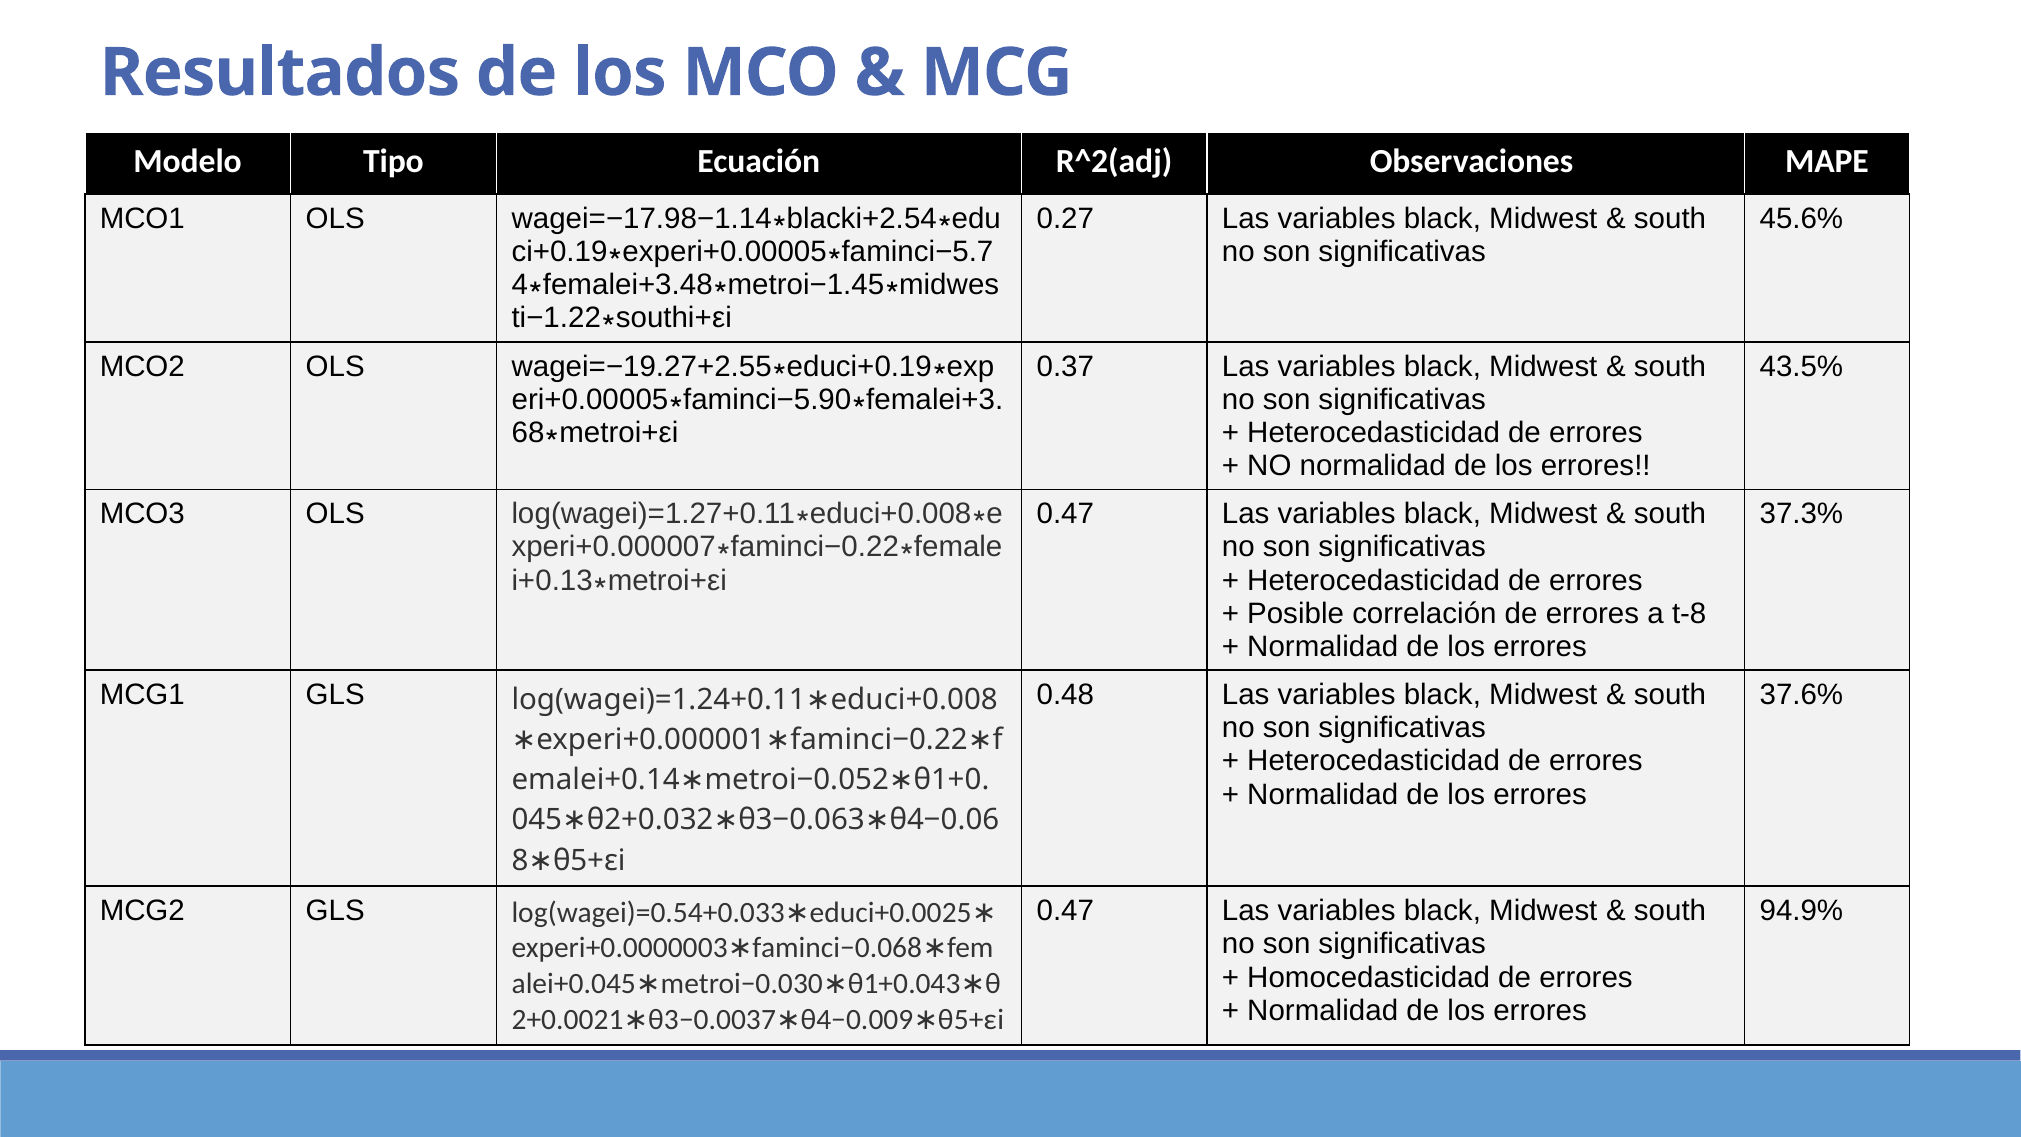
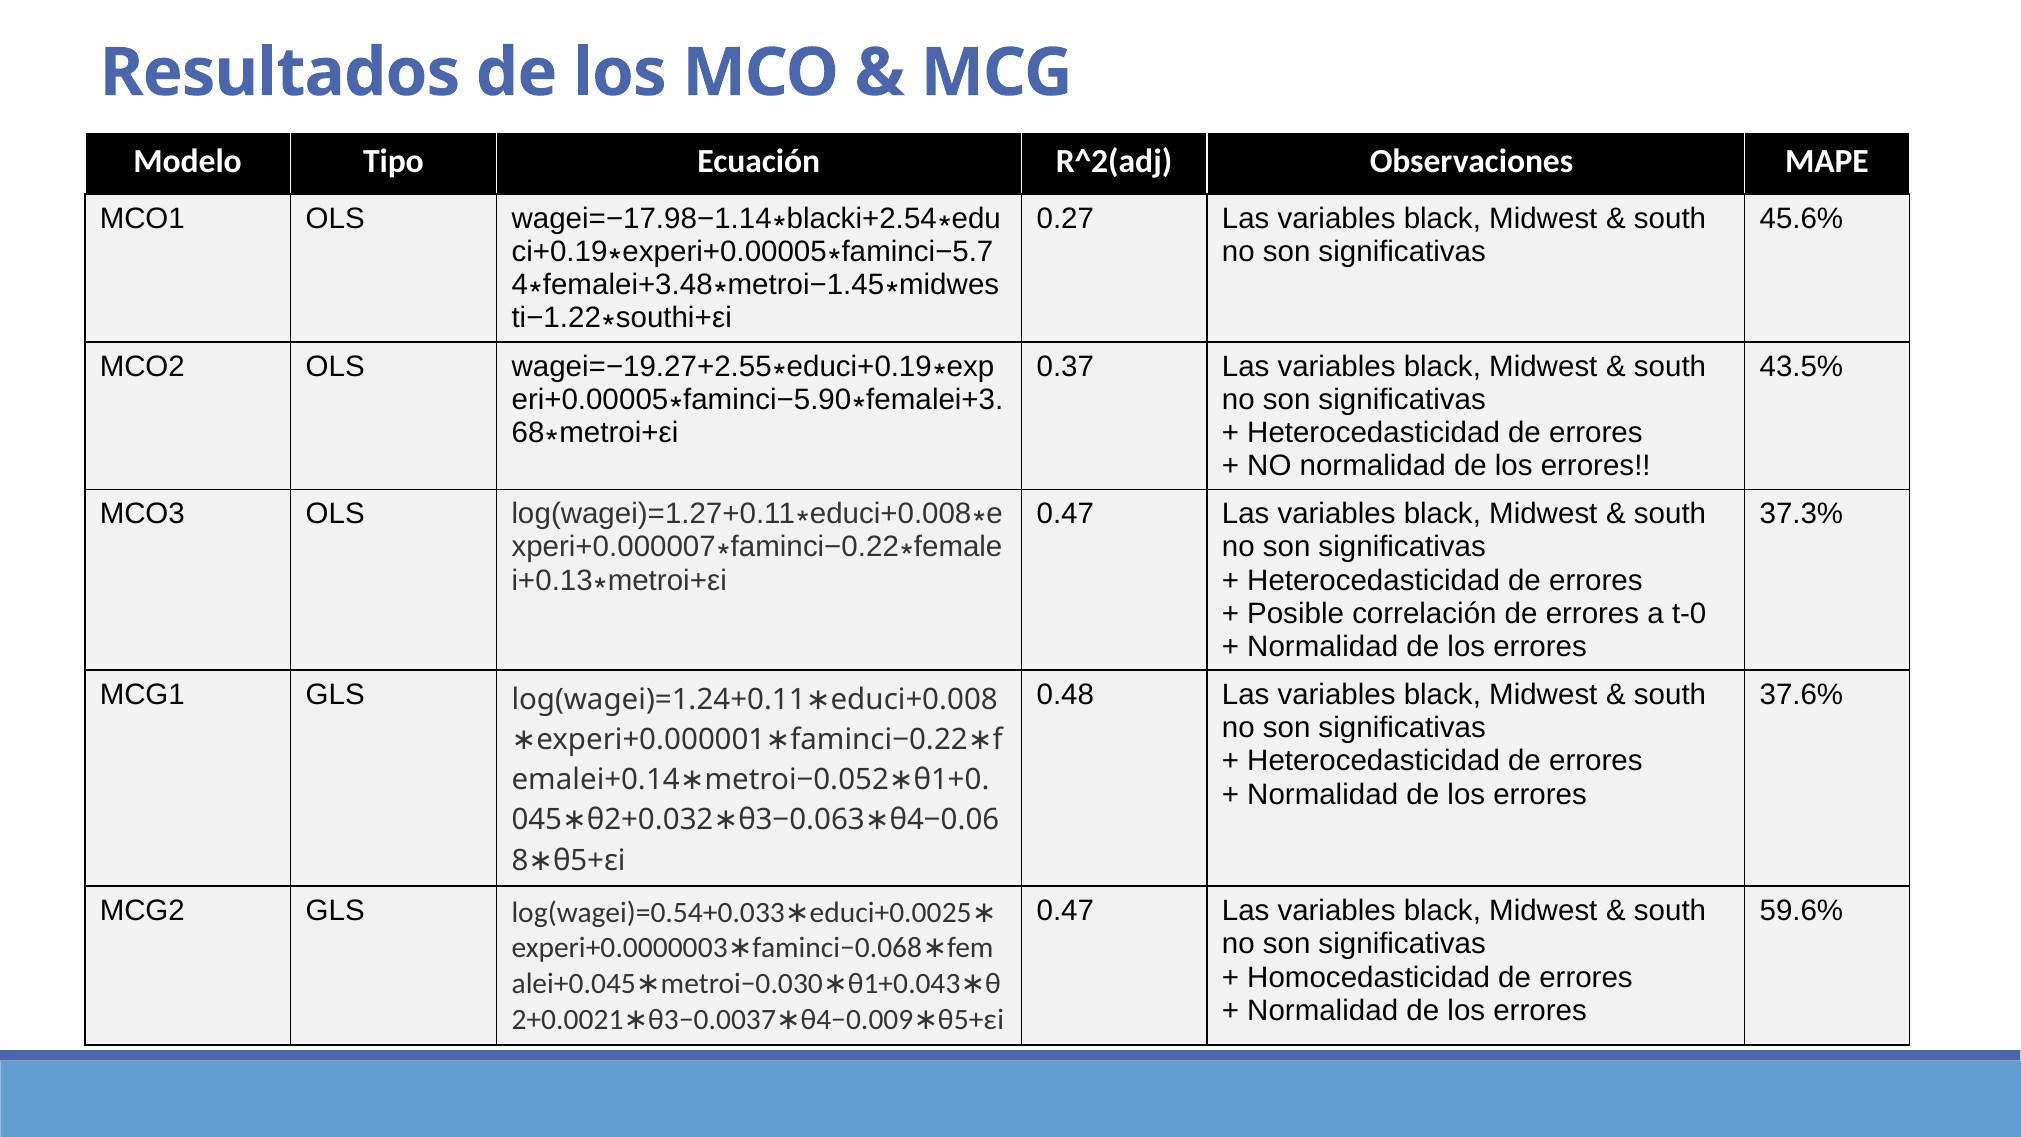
t-8: t-8 -> t-0
94.9%: 94.9% -> 59.6%
